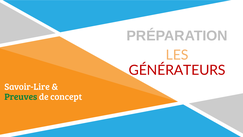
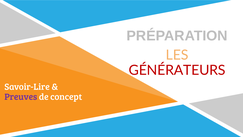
Preuves colour: green -> purple
